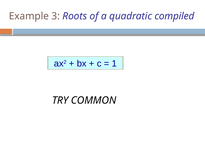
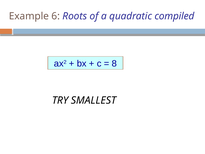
3: 3 -> 6
1: 1 -> 8
COMMON: COMMON -> SMALLEST
